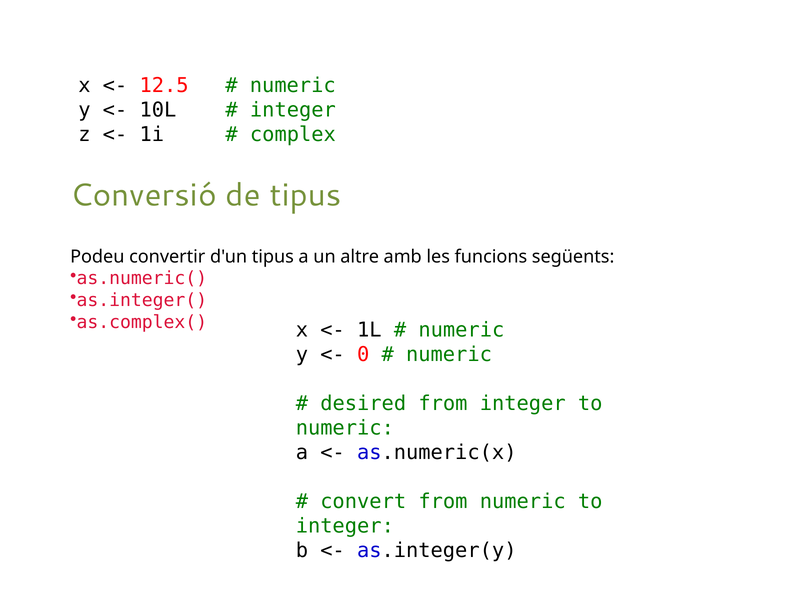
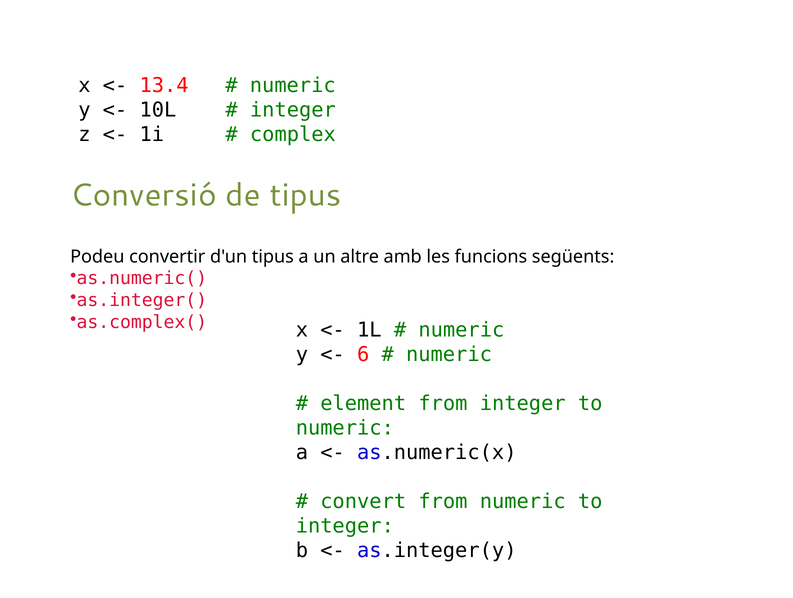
12.5: 12.5 -> 13.4
0: 0 -> 6
desired: desired -> element
